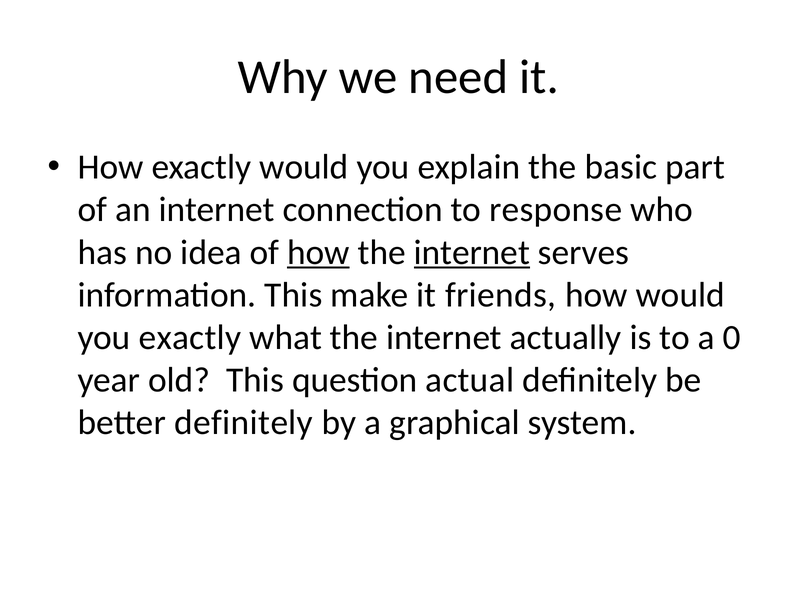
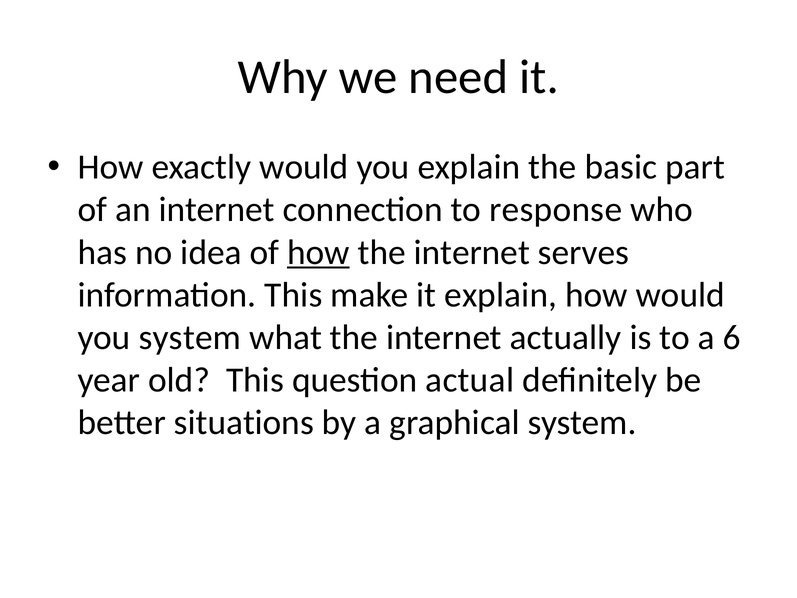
internet at (472, 252) underline: present -> none
it friends: friends -> explain
you exactly: exactly -> system
0: 0 -> 6
better definitely: definitely -> situations
